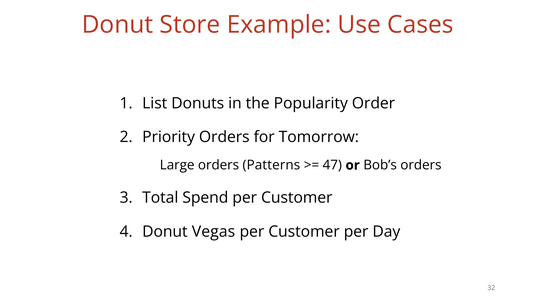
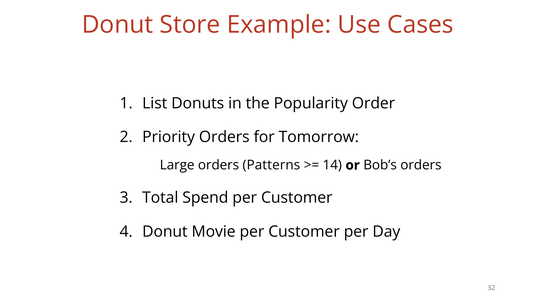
47: 47 -> 14
Vegas: Vegas -> Movie
